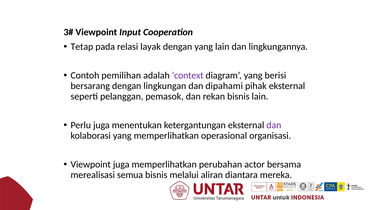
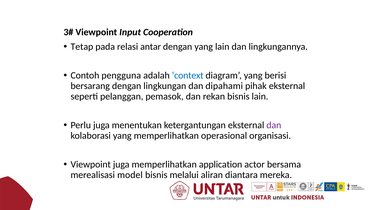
layak: layak -> antar
pemilihan: pemilihan -> pengguna
context colour: purple -> blue
perubahan: perubahan -> application
semua: semua -> model
